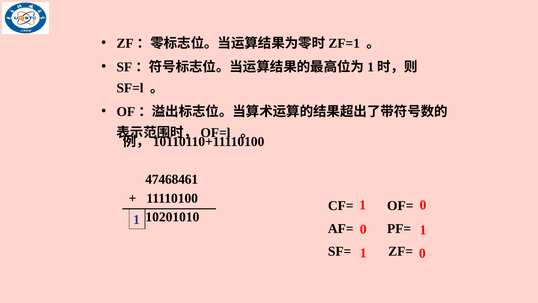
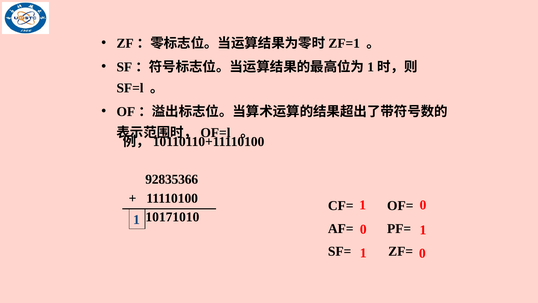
47468461: 47468461 -> 92835366
10201010: 10201010 -> 10171010
